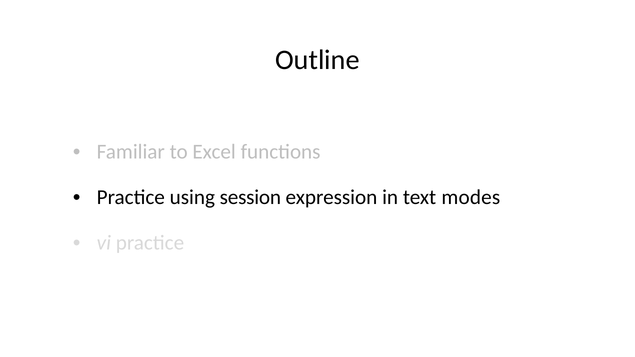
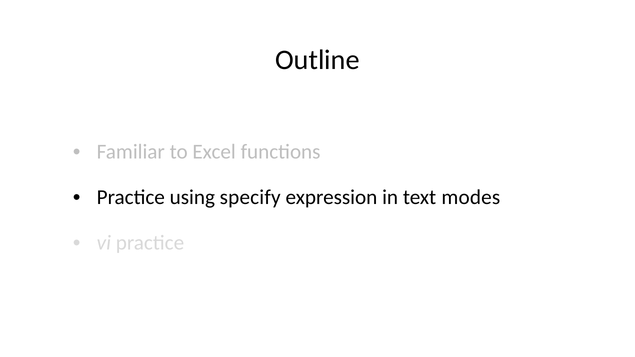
session: session -> specify
